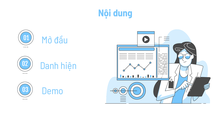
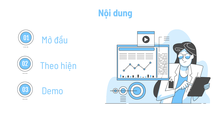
Danh: Danh -> Theo
